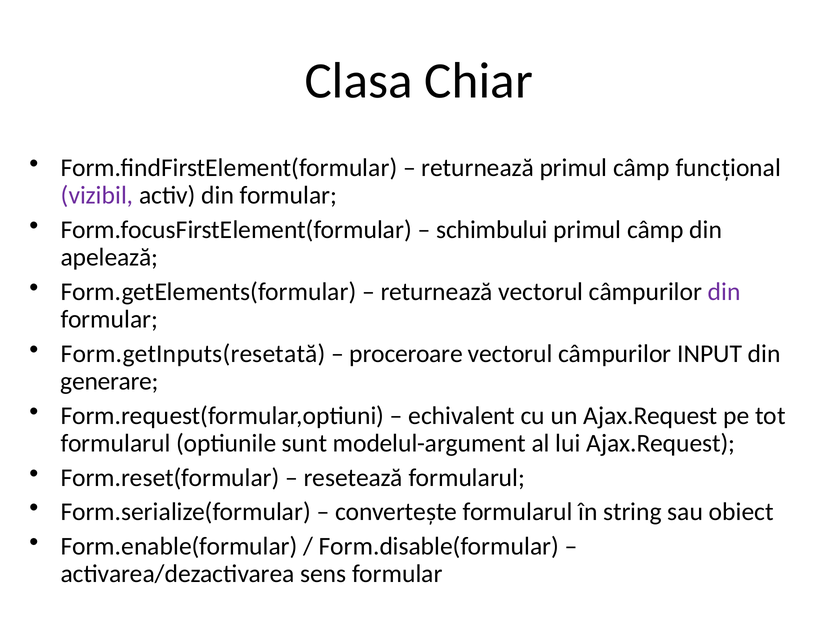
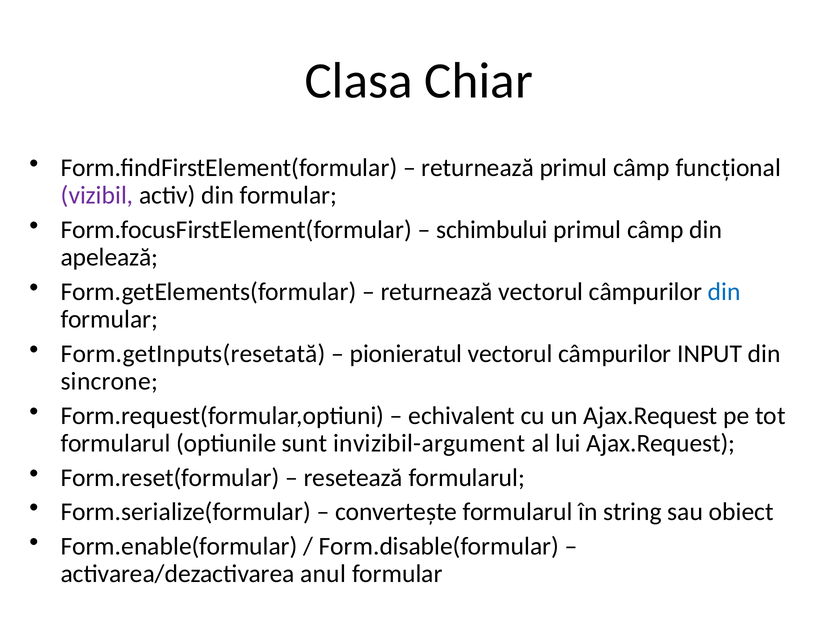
din at (724, 292) colour: purple -> blue
proceroare: proceroare -> pionieratul
generare: generare -> sincrone
modelul-argument: modelul-argument -> invizibil-argument
sens: sens -> anul
